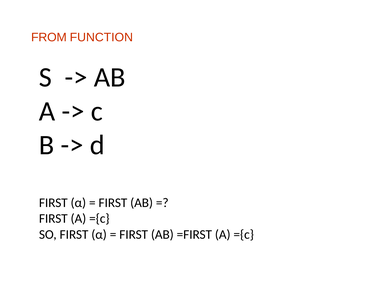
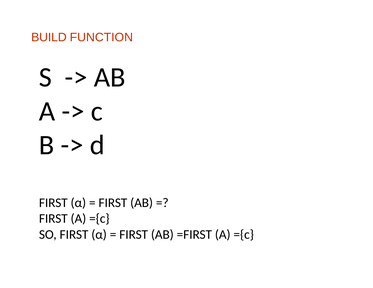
FROM: FROM -> BUILD
